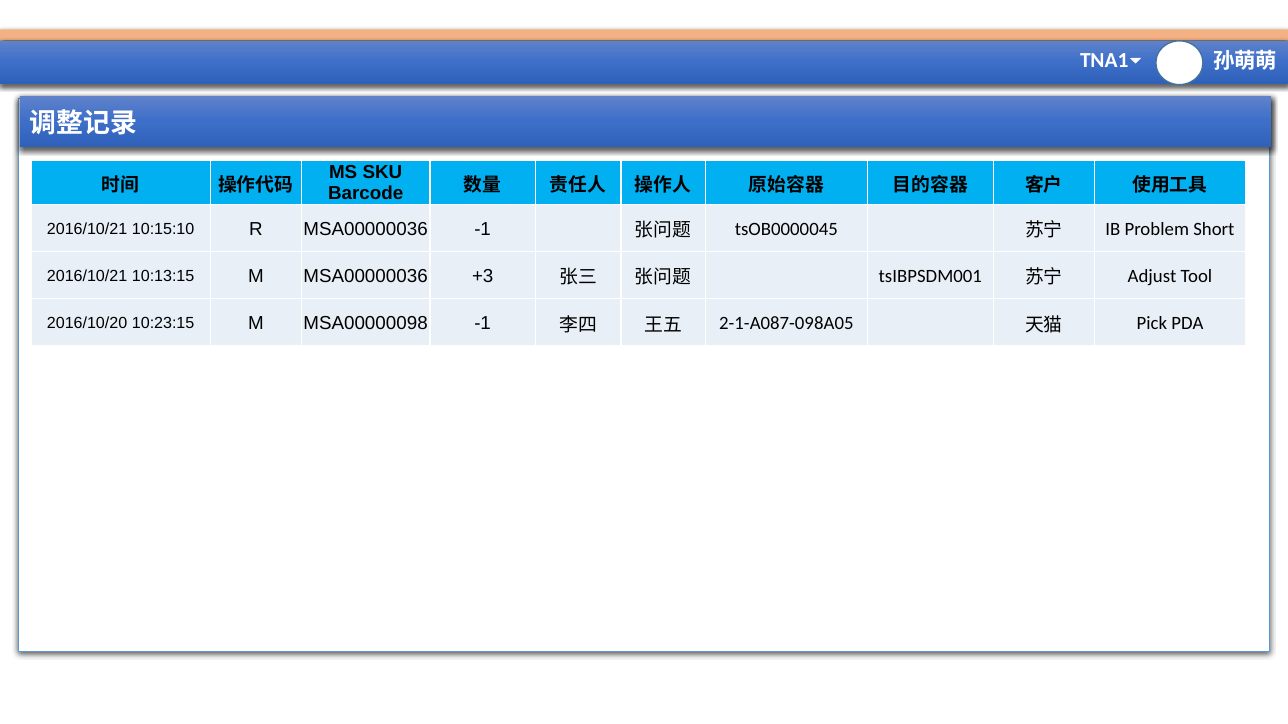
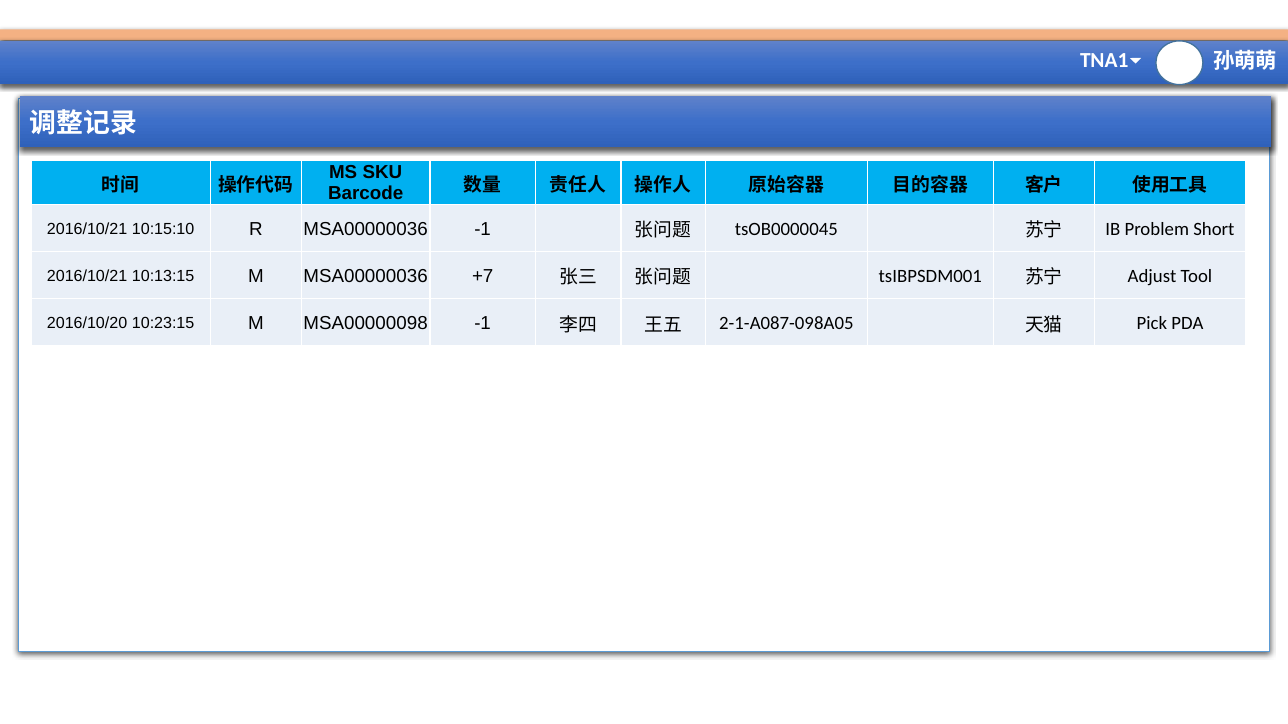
+3: +3 -> +7
